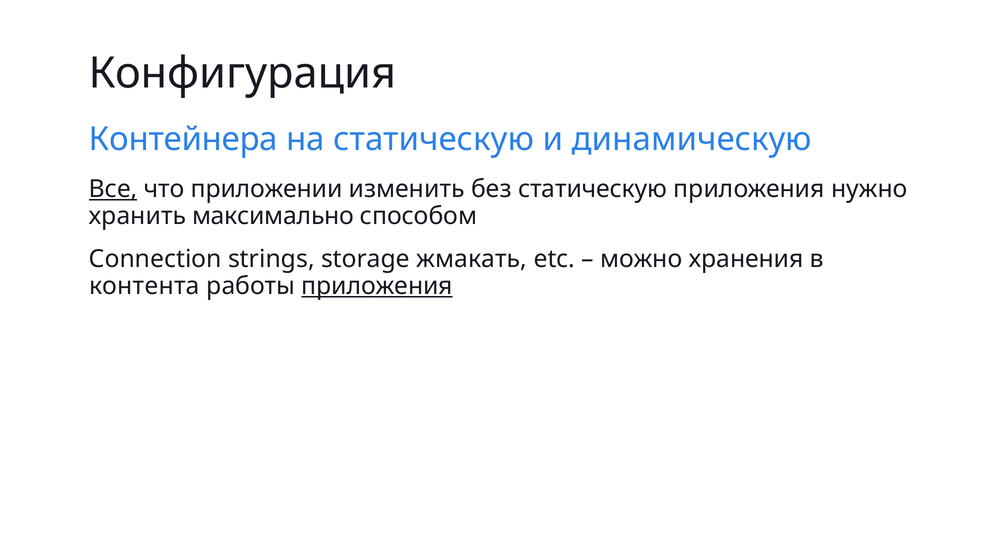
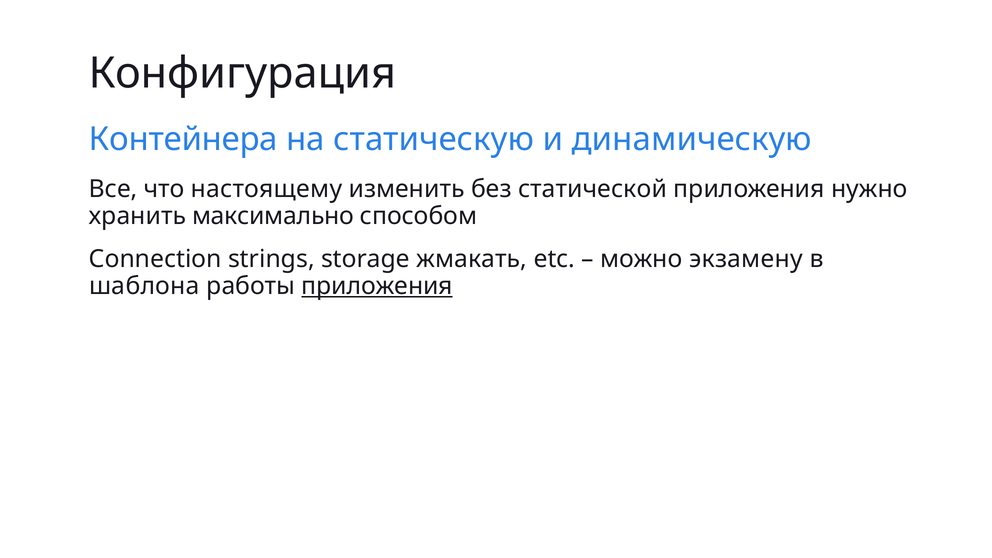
Все underline: present -> none
приложении: приложении -> настоящему
без статическую: статическую -> статической
хранения: хранения -> экзамену
контента: контента -> шаблона
